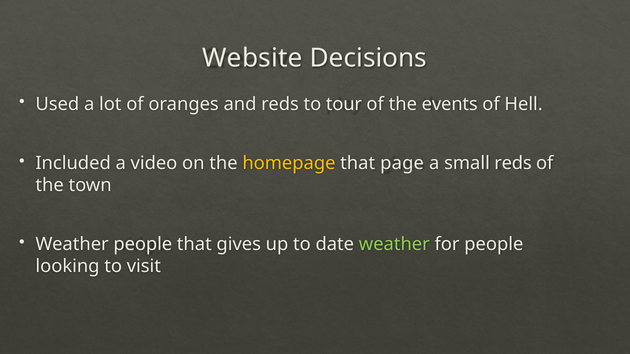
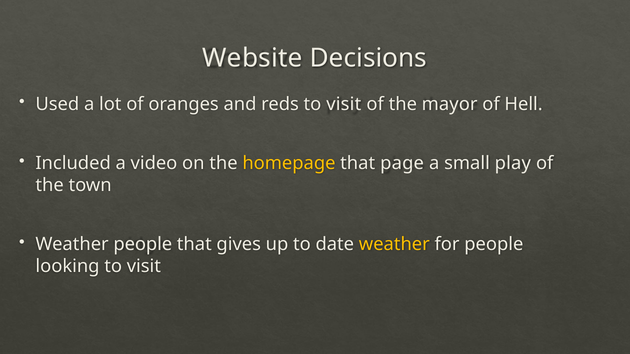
reds to tour: tour -> visit
events: events -> mayor
small reds: reds -> play
weather at (394, 245) colour: light green -> yellow
